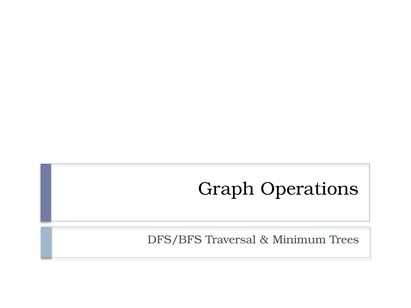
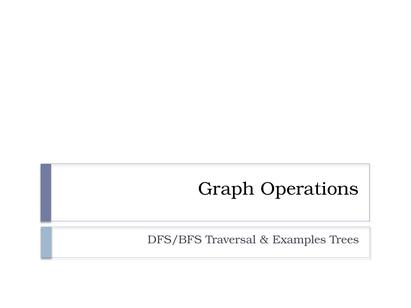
Minimum: Minimum -> Examples
